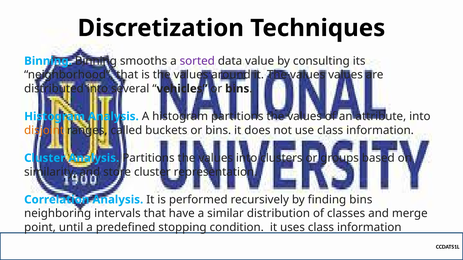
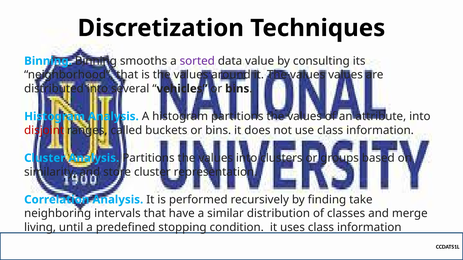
disjoint colour: orange -> red
finding bins: bins -> take
point: point -> living
